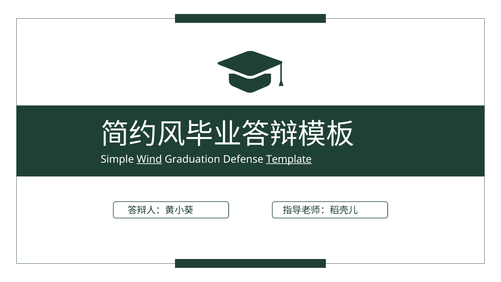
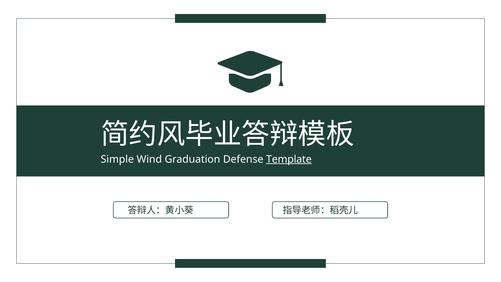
Wind underline: present -> none
